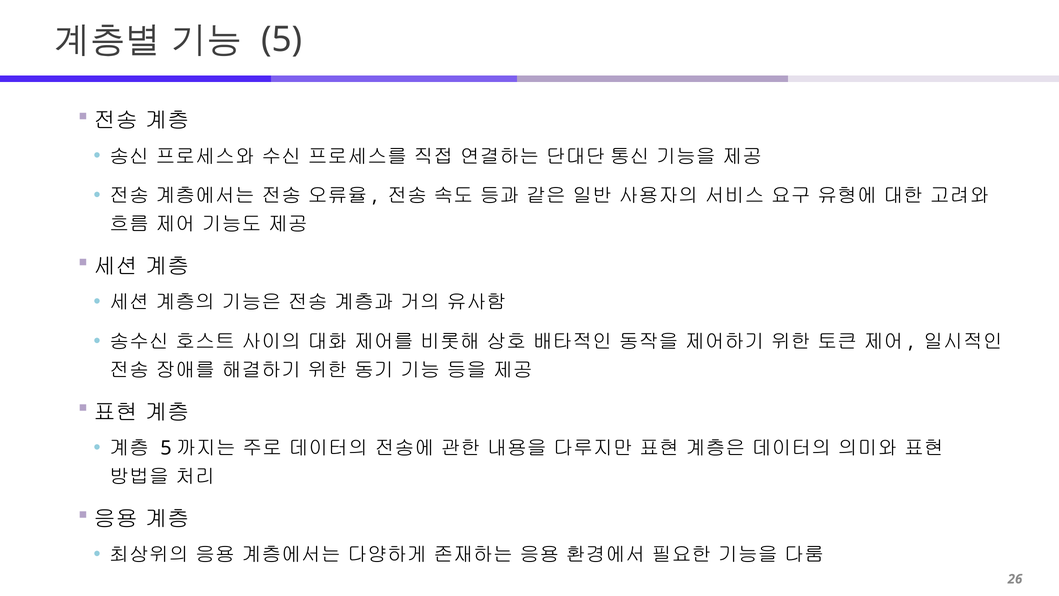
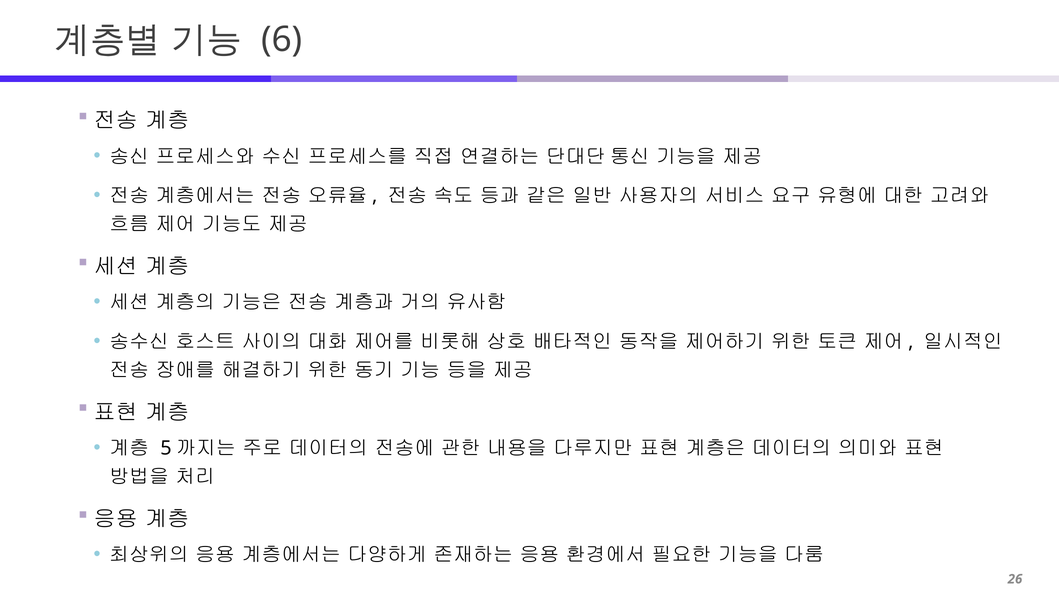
5 at (282, 40): 5 -> 6
